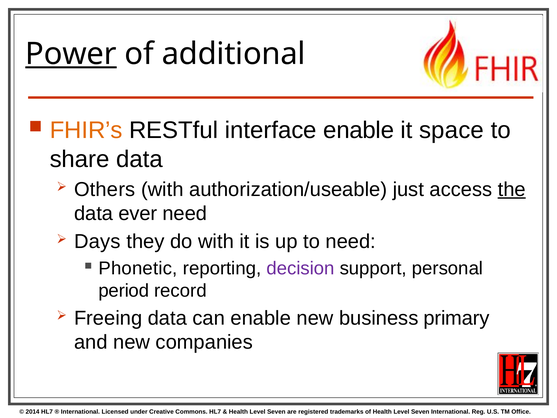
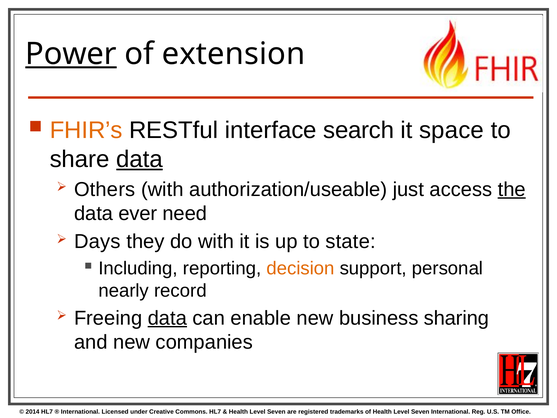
additional: additional -> extension
interface enable: enable -> search
data at (139, 159) underline: none -> present
to need: need -> state
Phonetic: Phonetic -> Including
decision colour: purple -> orange
period: period -> nearly
data at (167, 318) underline: none -> present
primary: primary -> sharing
